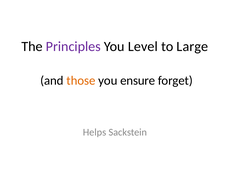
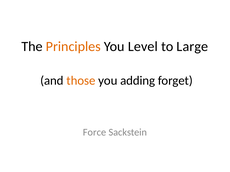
Principles colour: purple -> orange
ensure: ensure -> adding
Helps: Helps -> Force
